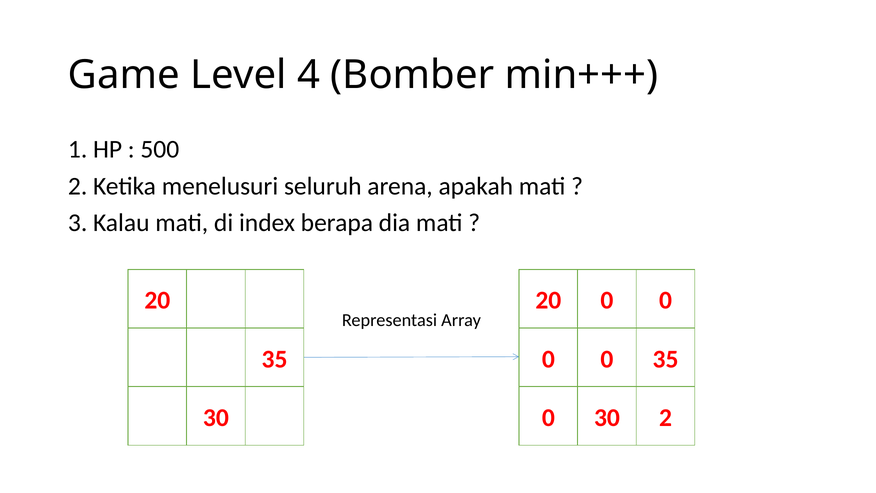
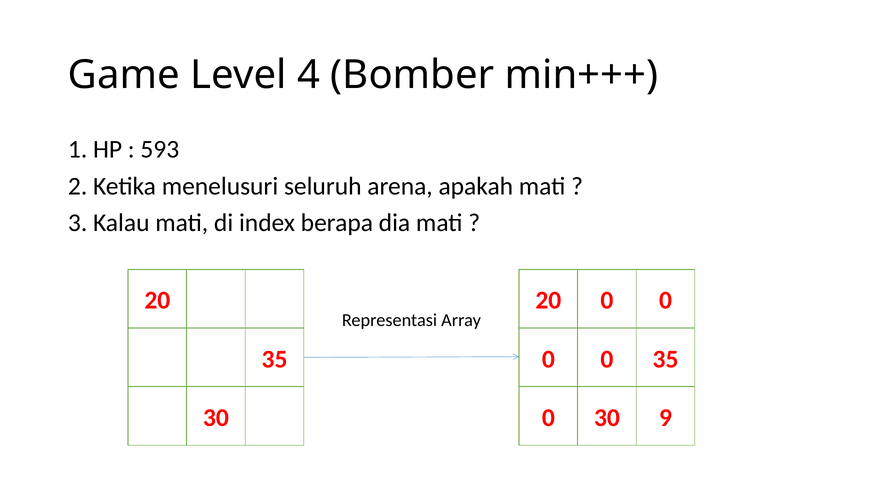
500: 500 -> 593
30 2: 2 -> 9
